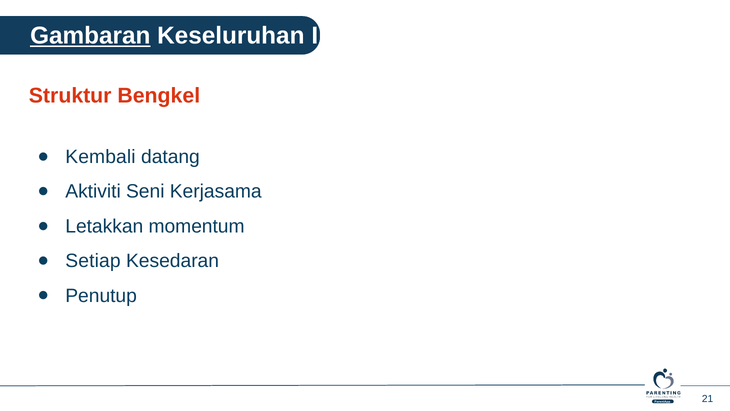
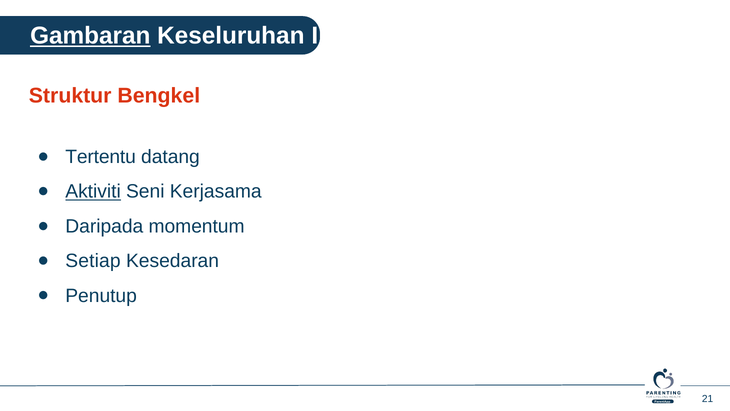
Kembali: Kembali -> Tertentu
Aktiviti underline: none -> present
Letakkan: Letakkan -> Daripada
